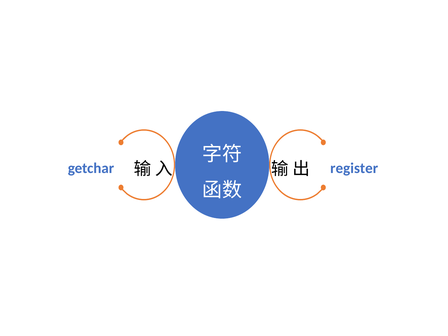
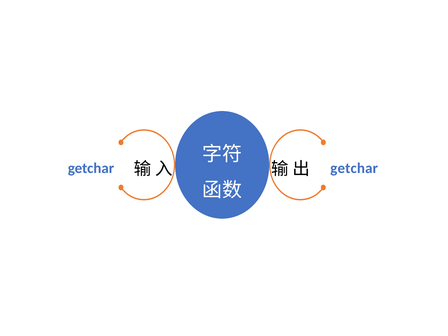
register at (354, 168): register -> getchar
